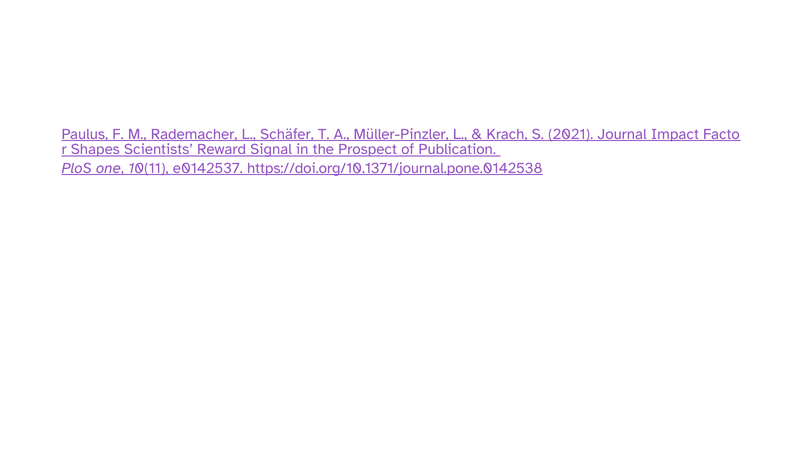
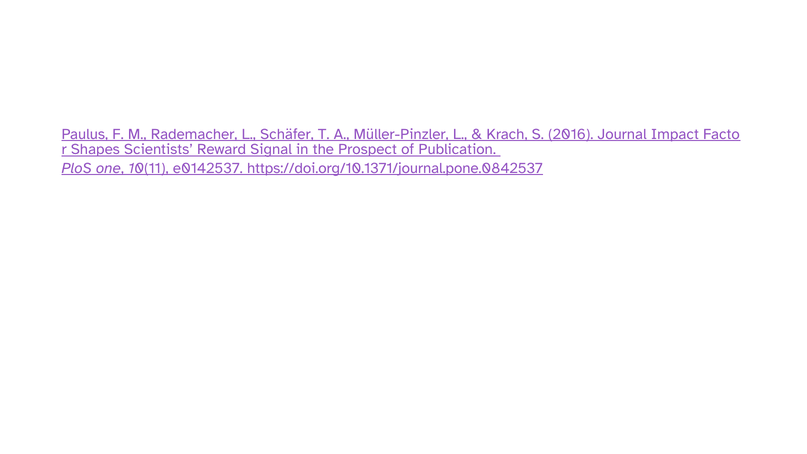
2021: 2021 -> 2016
https://doi.org/10.1371/journal.pone.0142538: https://doi.org/10.1371/journal.pone.0142538 -> https://doi.org/10.1371/journal.pone.0842537
